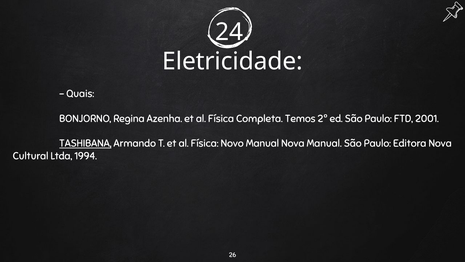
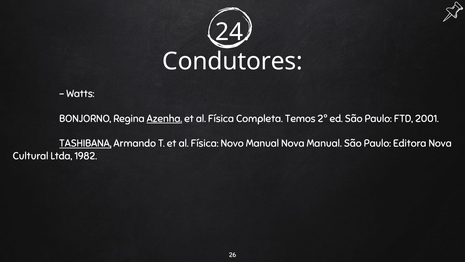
Eletricidade: Eletricidade -> Condutores
Quais: Quais -> Watts
Azenha underline: none -> present
1994: 1994 -> 1982
